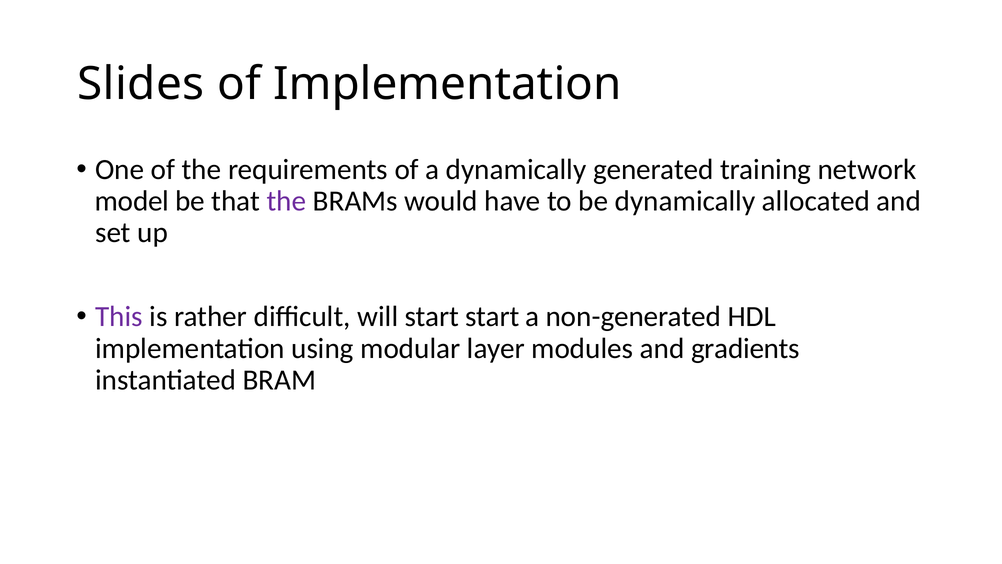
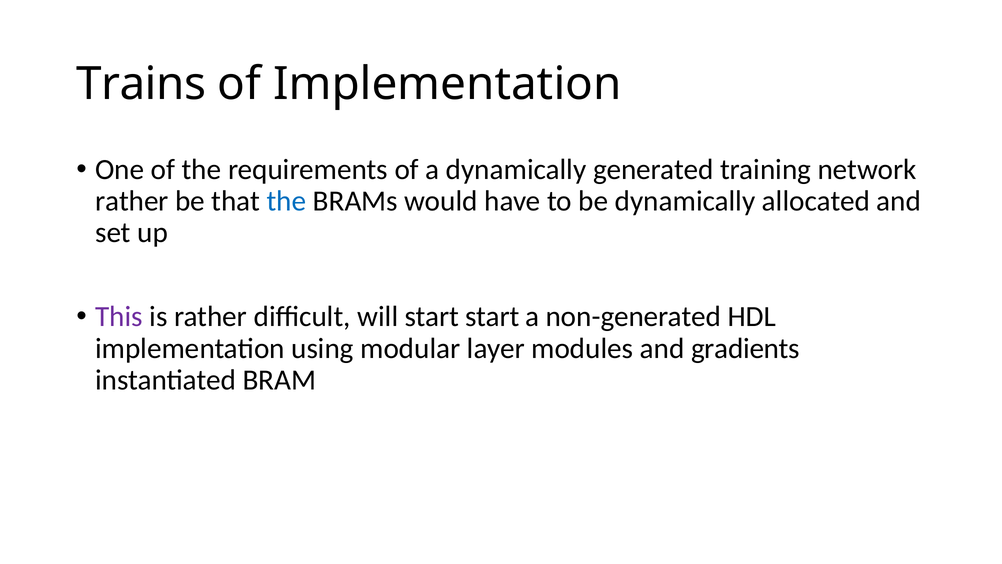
Slides: Slides -> Trains
model at (132, 201): model -> rather
the at (286, 201) colour: purple -> blue
